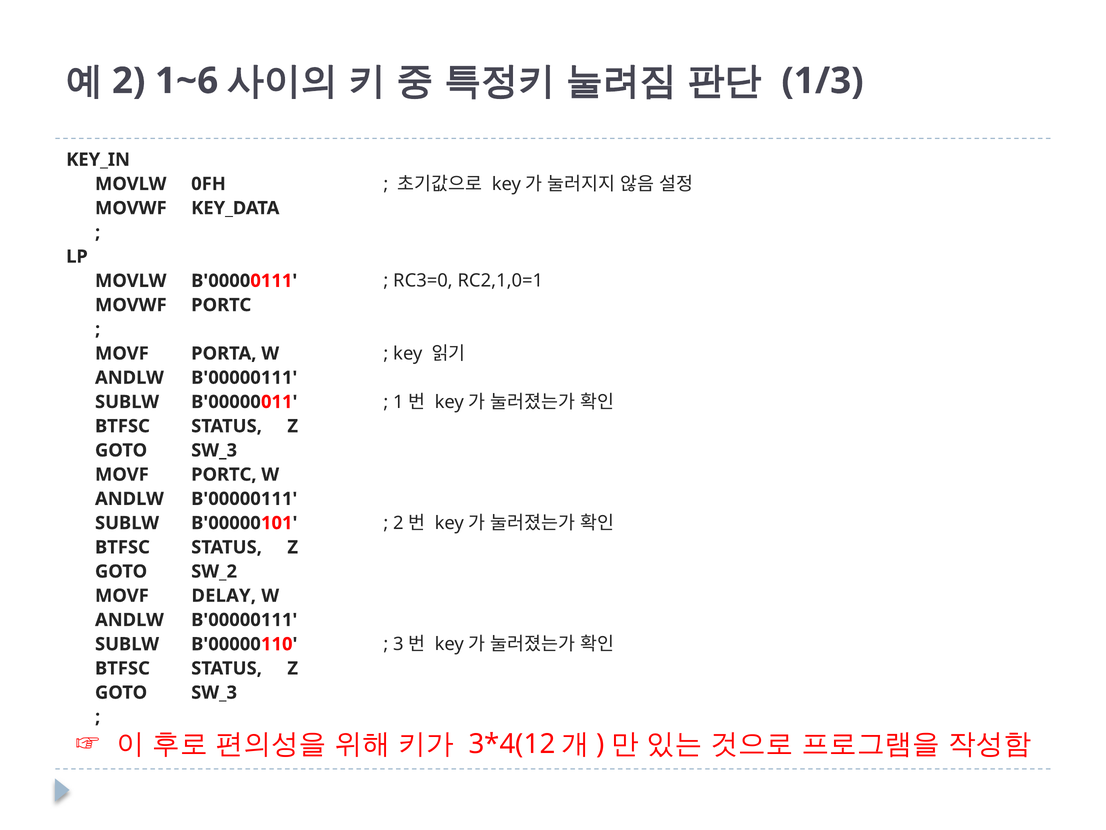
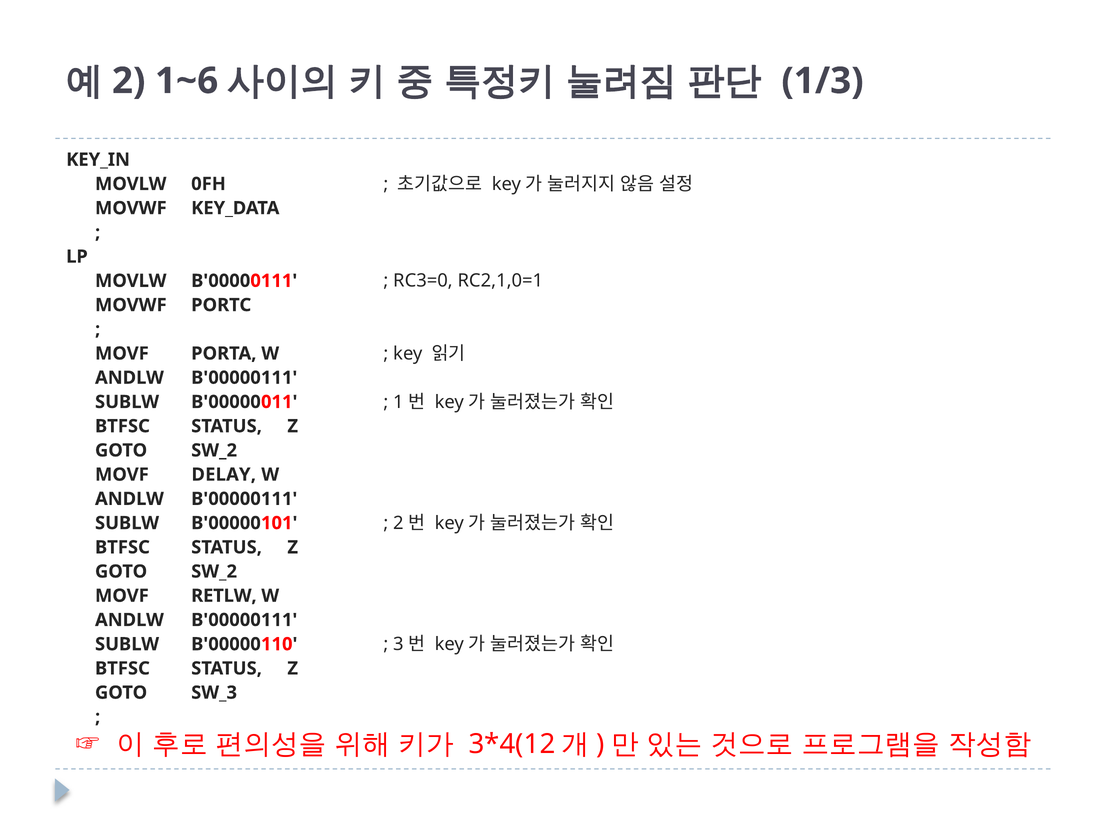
SW_3 at (214, 450): SW_3 -> SW_2
MOVF PORTC: PORTC -> DELAY
DELAY: DELAY -> RETLW
